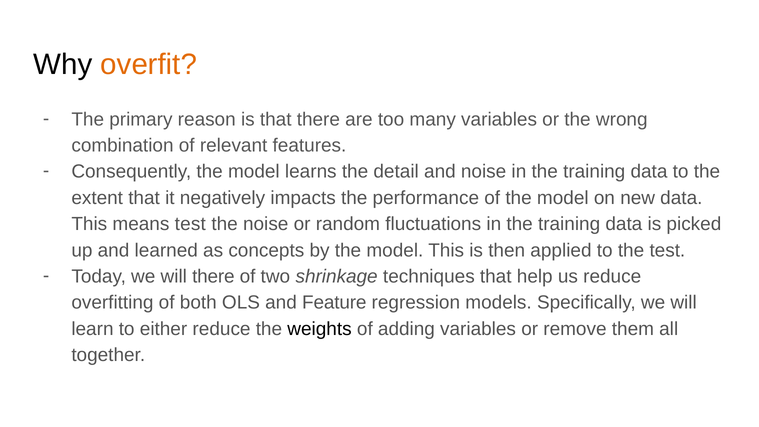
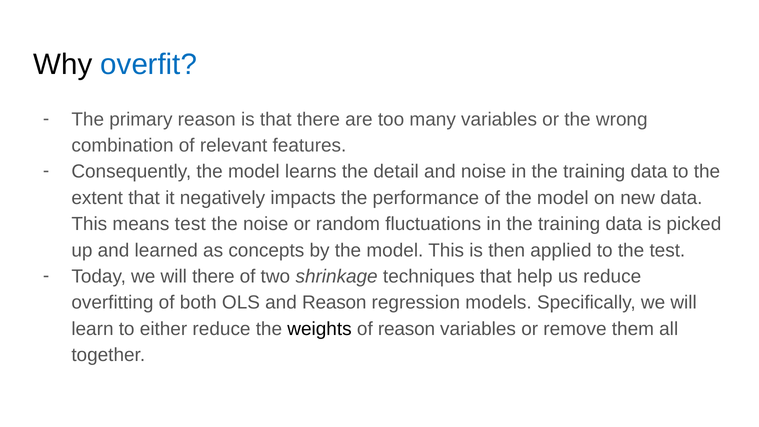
overfit colour: orange -> blue
and Feature: Feature -> Reason
of adding: adding -> reason
